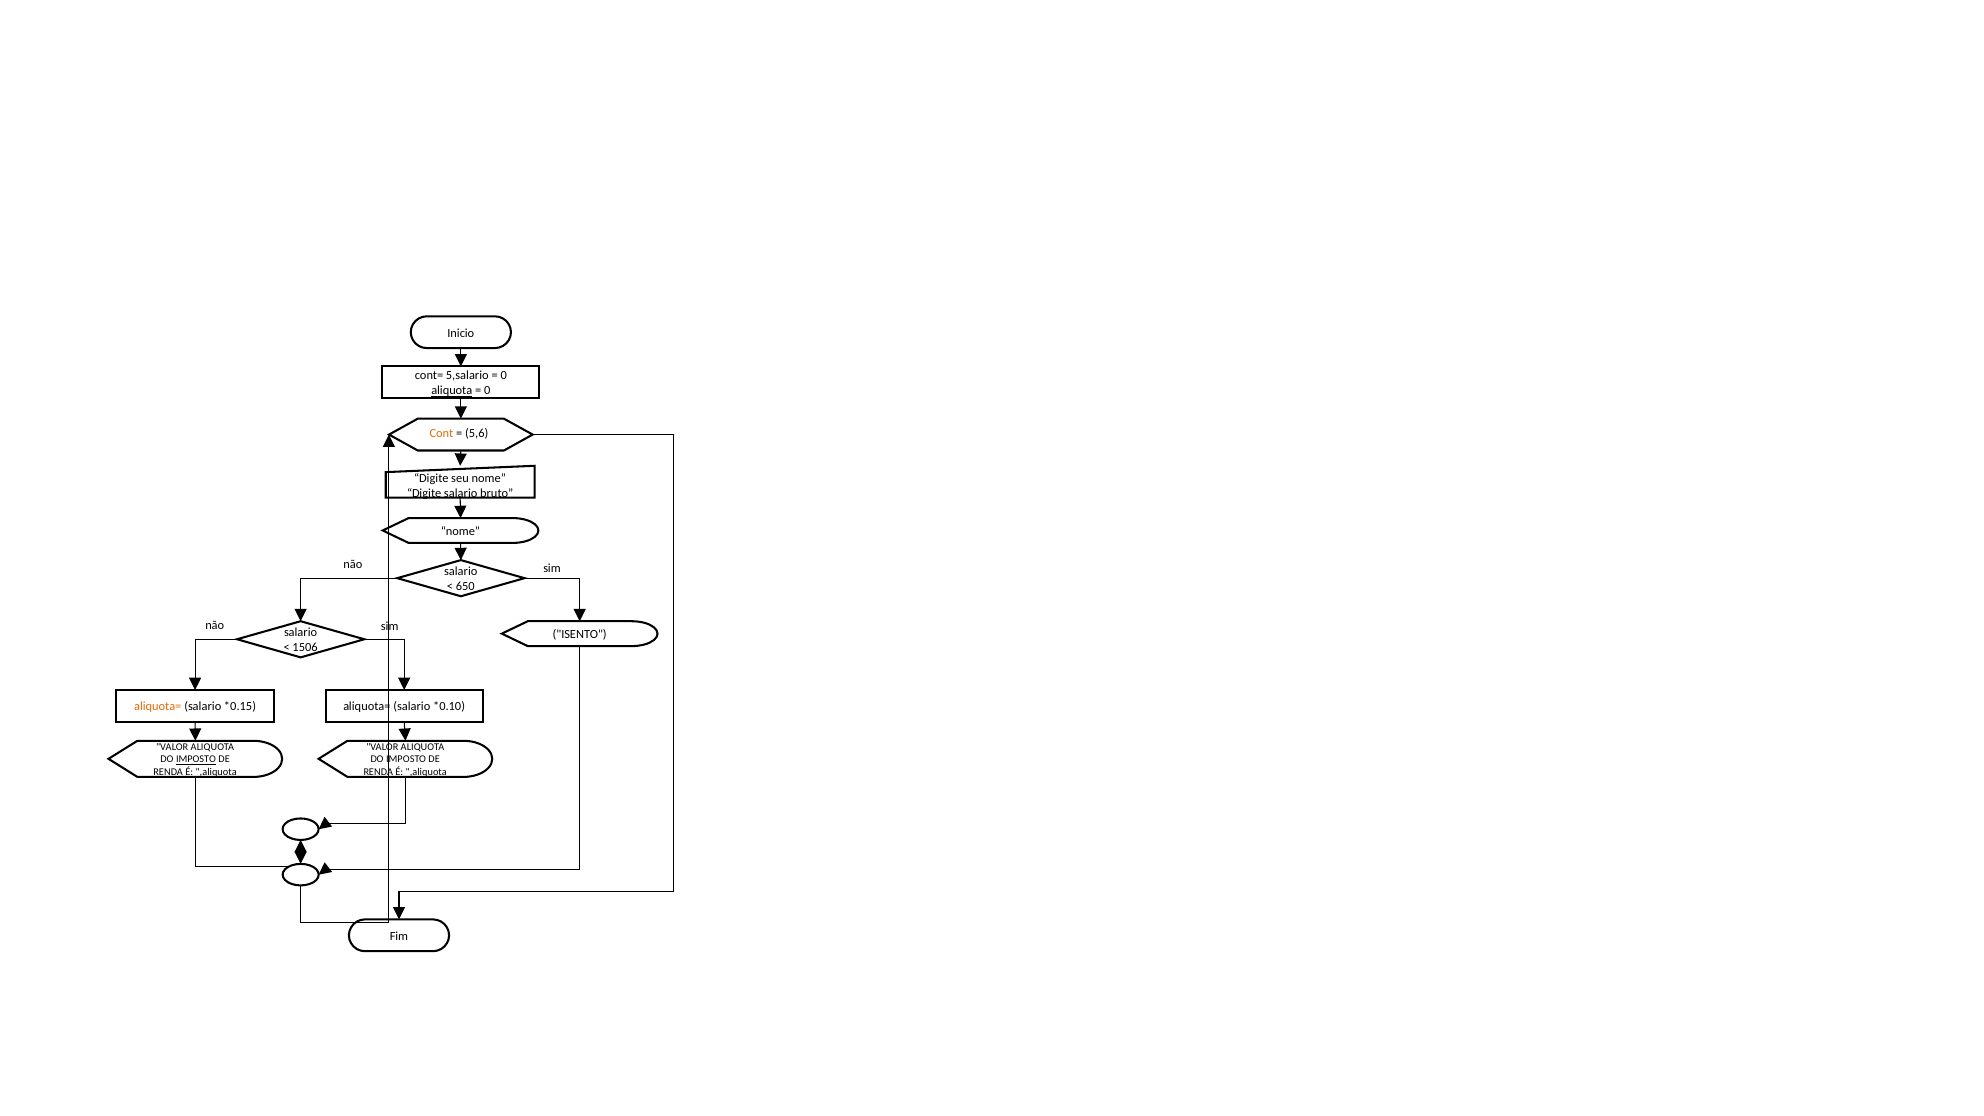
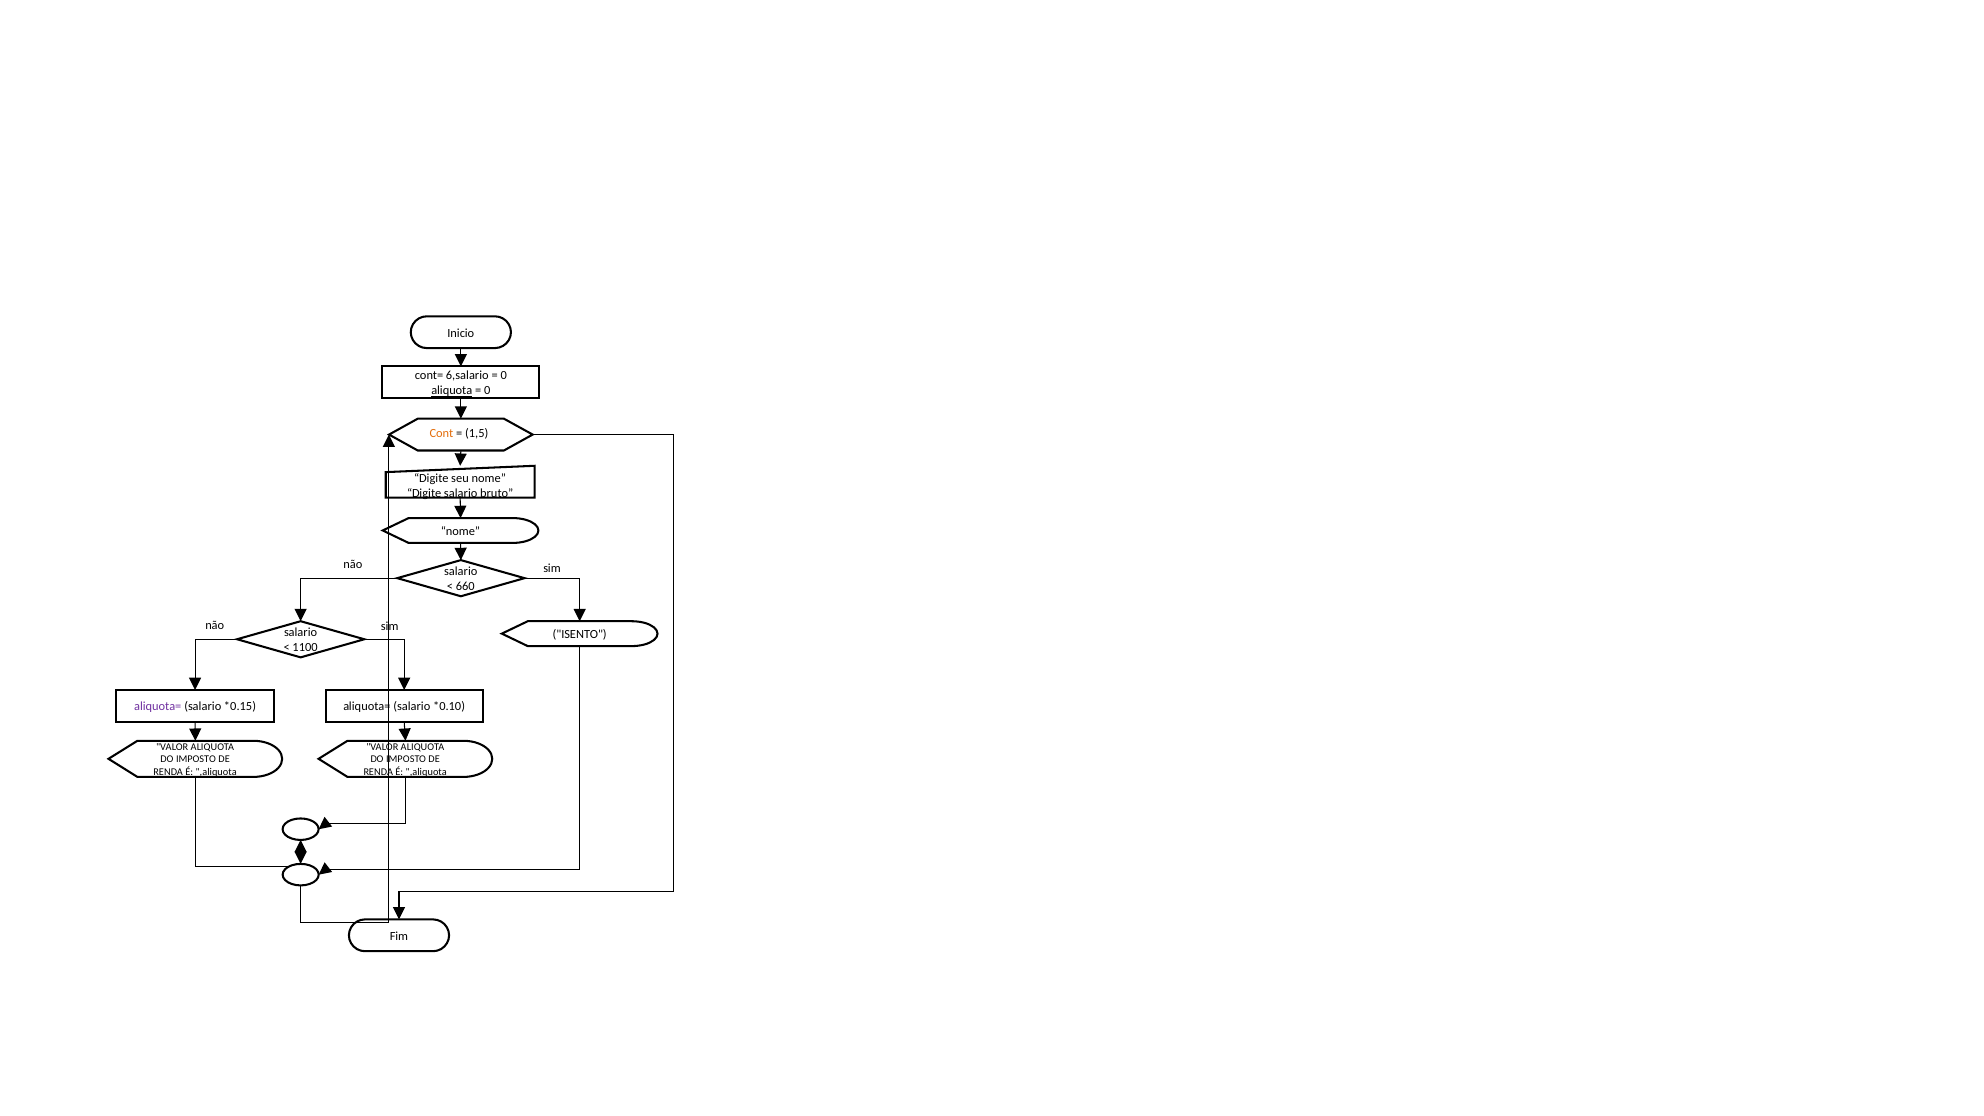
5,salario: 5,salario -> 6,salario
5,6: 5,6 -> 1,5
650: 650 -> 660
1506: 1506 -> 1100
aliquota= at (158, 707) colour: orange -> purple
IMPOSTO at (196, 760) underline: present -> none
